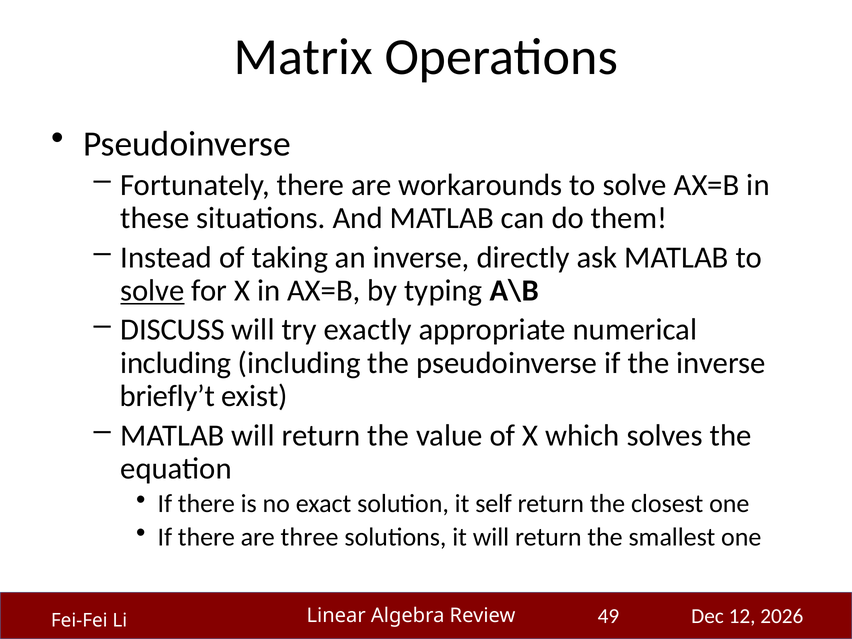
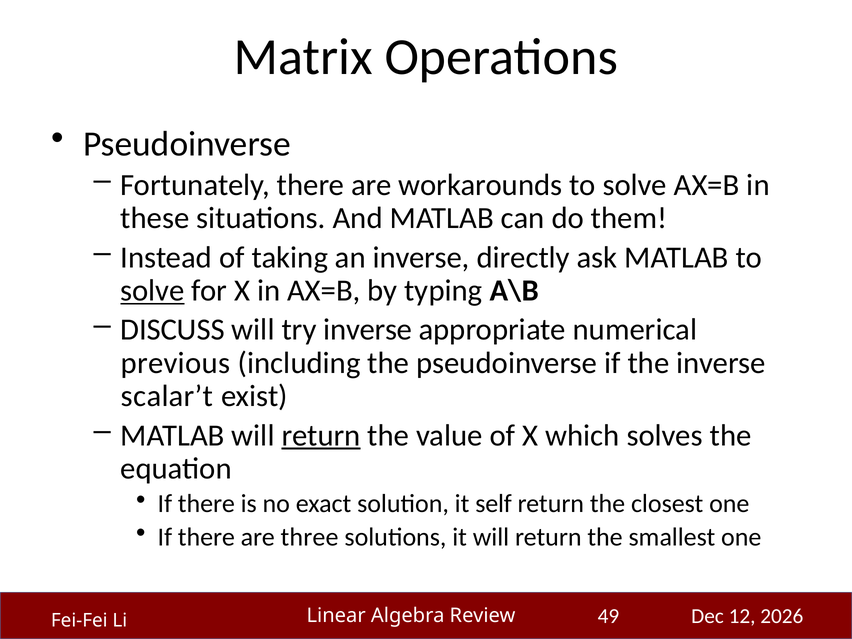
try exactly: exactly -> inverse
including at (176, 363): including -> previous
briefly’t: briefly’t -> scalar’t
return at (321, 435) underline: none -> present
